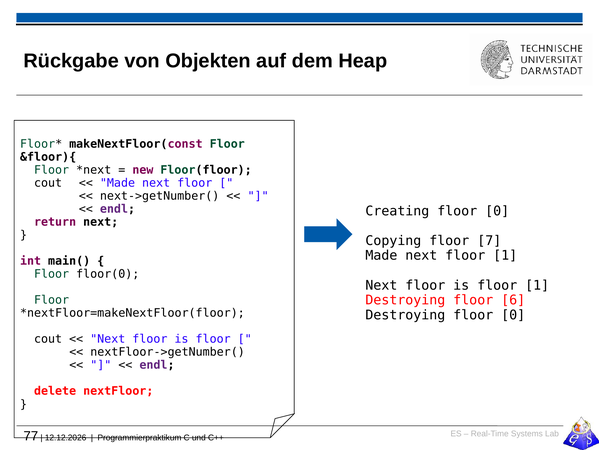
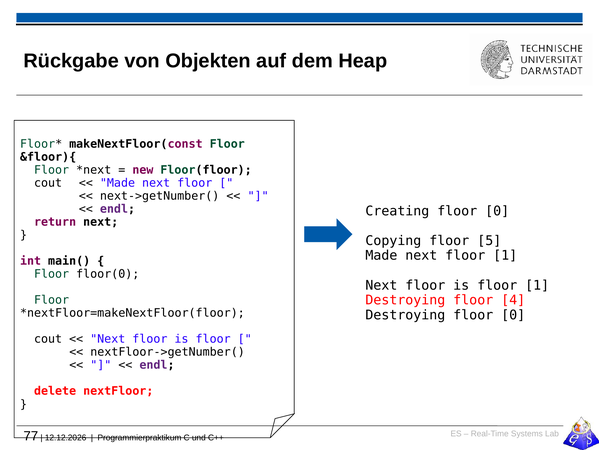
7: 7 -> 5
6: 6 -> 4
